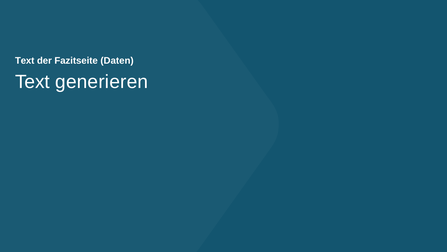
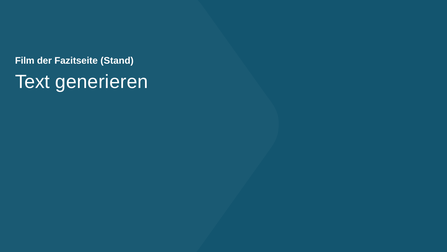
Text at (25, 60): Text -> Film
Daten: Daten -> Stand
